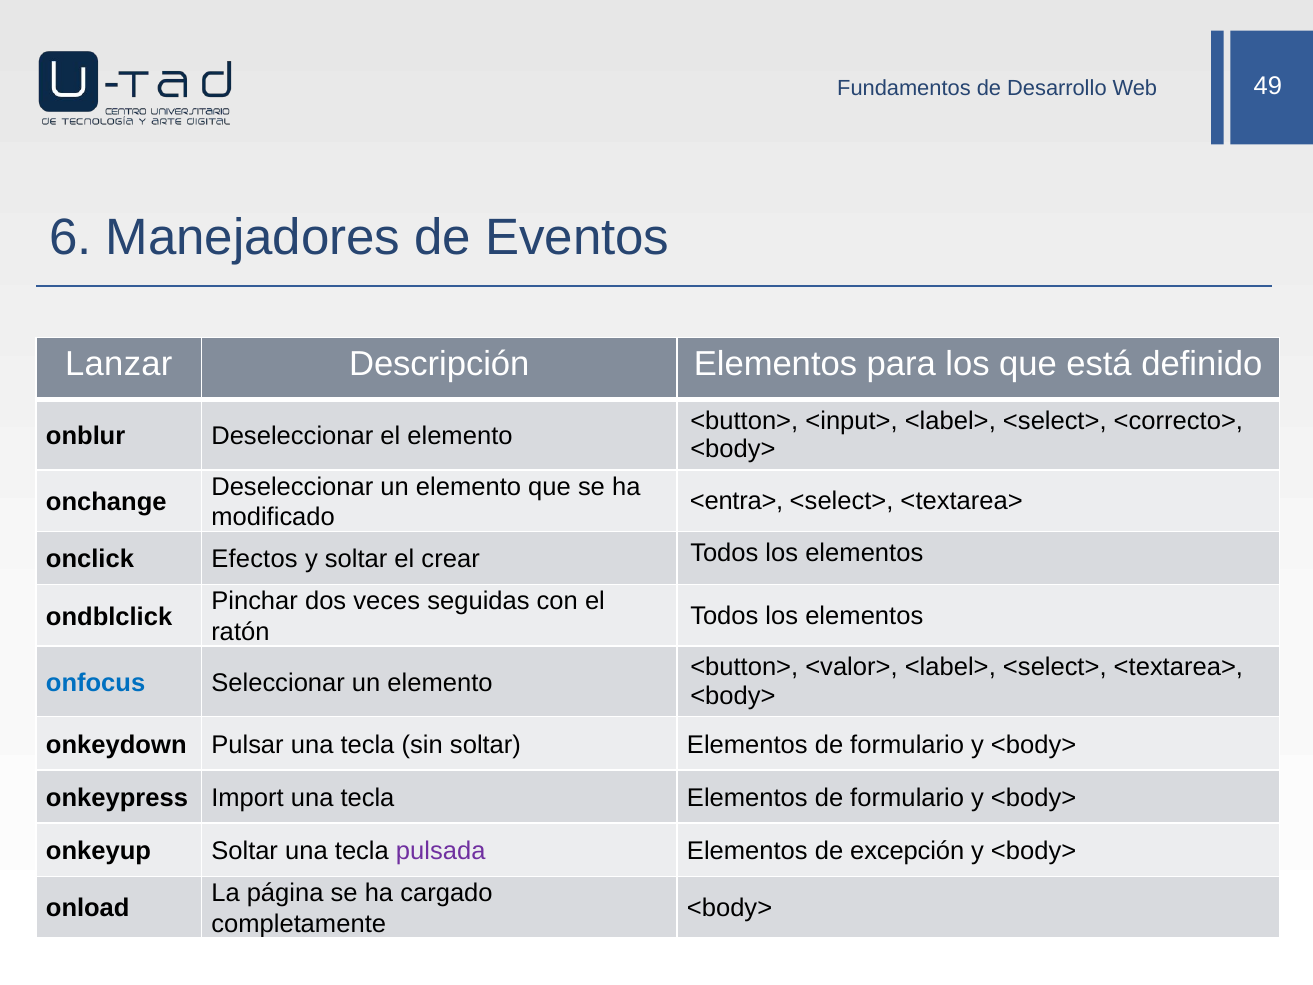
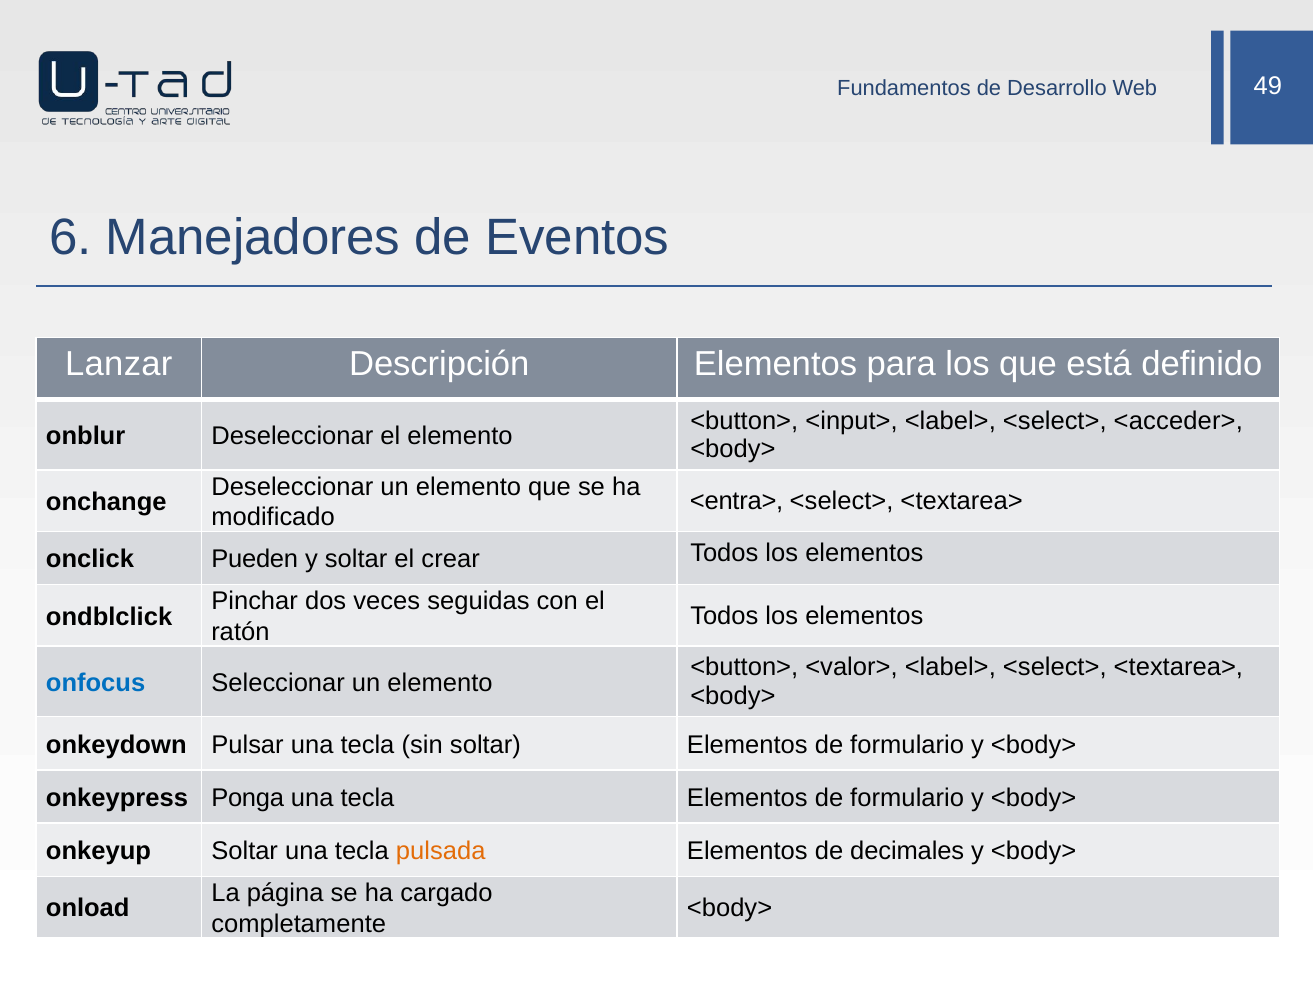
<correcto>: <correcto> -> <acceder>
Efectos: Efectos -> Pueden
Import: Import -> Ponga
pulsada colour: purple -> orange
excepción: excepción -> decimales
